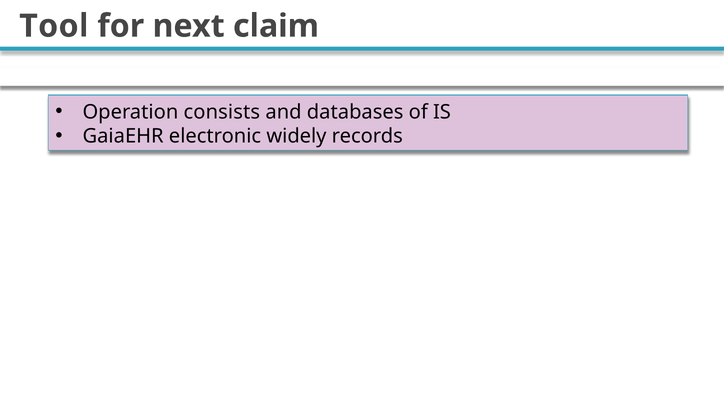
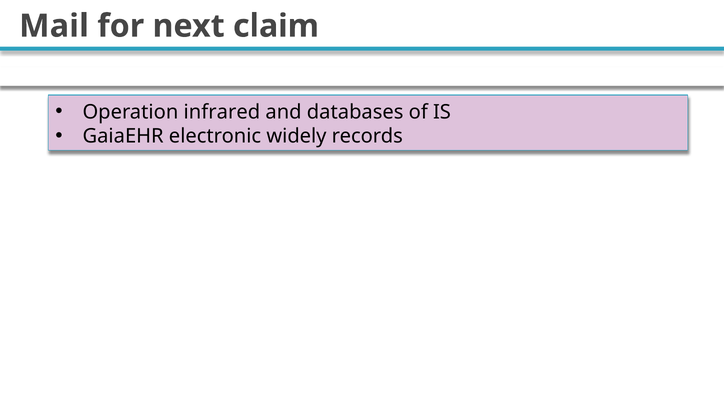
Tool: Tool -> Mail
consists: consists -> infrared
